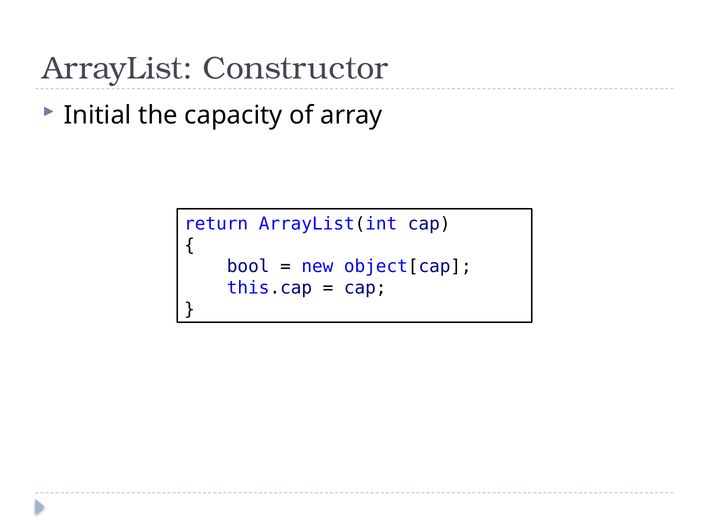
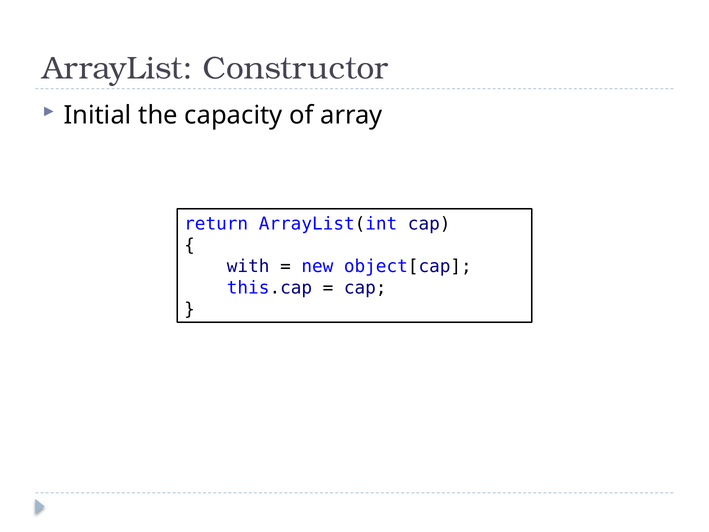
bool: bool -> with
